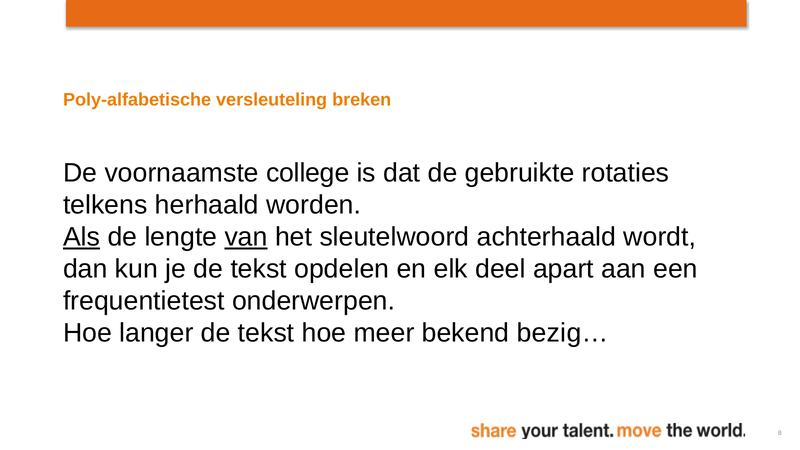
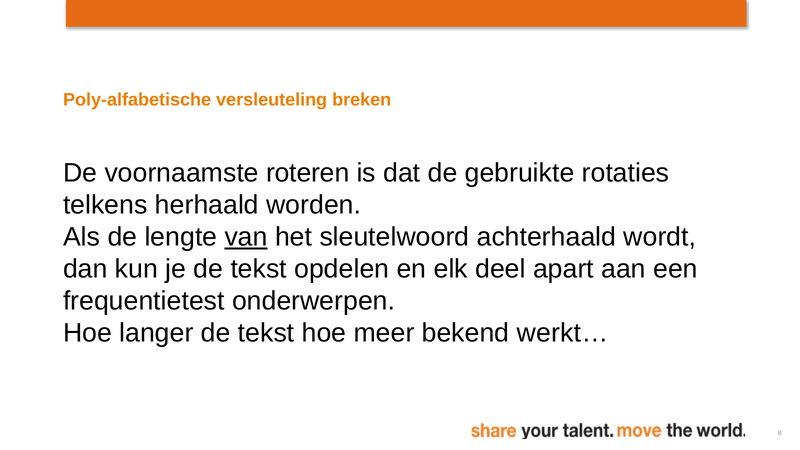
college: college -> roteren
Als underline: present -> none
bezig…: bezig… -> werkt…
